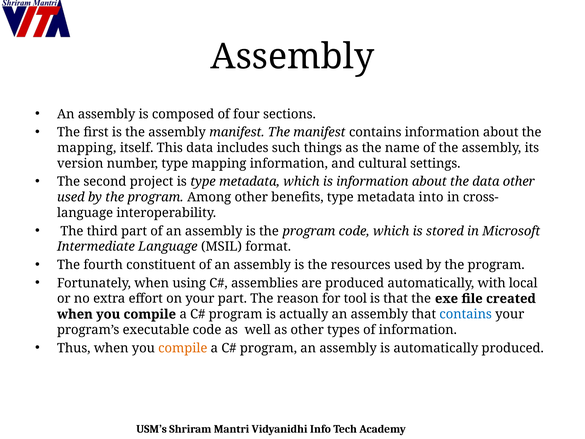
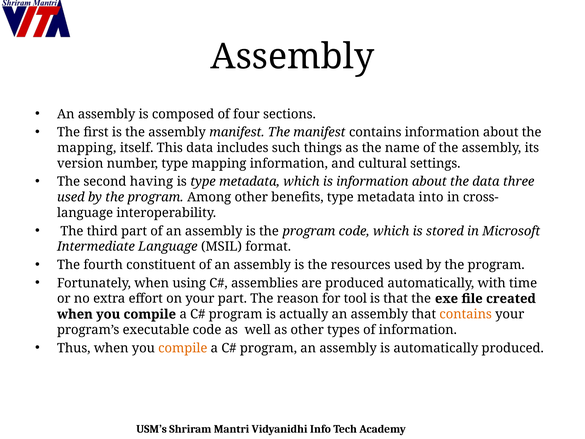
project: project -> having
data other: other -> three
local: local -> time
contains at (466, 314) colour: blue -> orange
